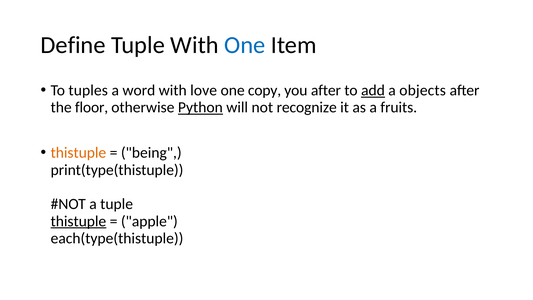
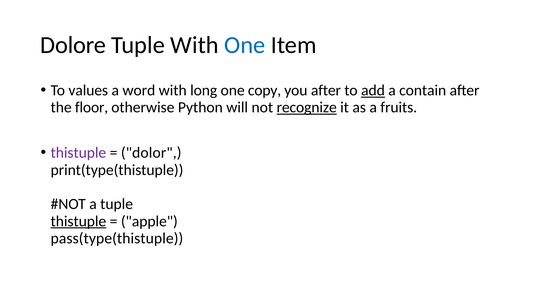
Define: Define -> Dolore
tuples: tuples -> values
love: love -> long
objects: objects -> contain
Python underline: present -> none
recognize underline: none -> present
thistuple at (78, 153) colour: orange -> purple
being: being -> dolor
each(type(thistuple: each(type(thistuple -> pass(type(thistuple
